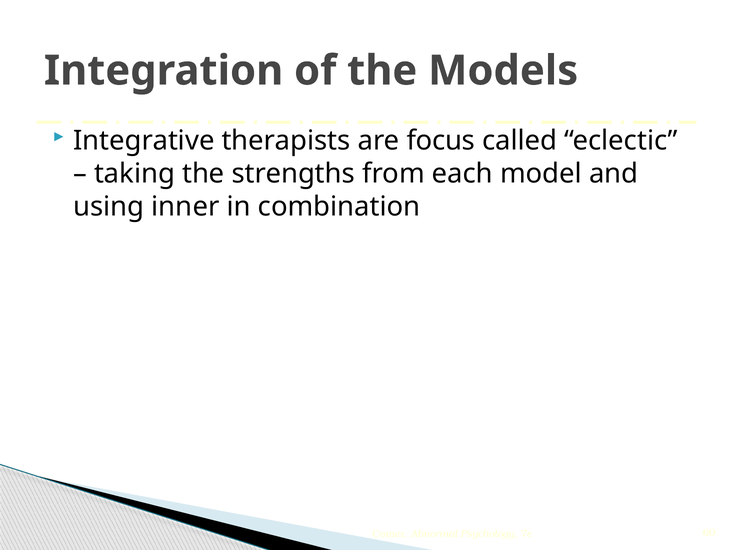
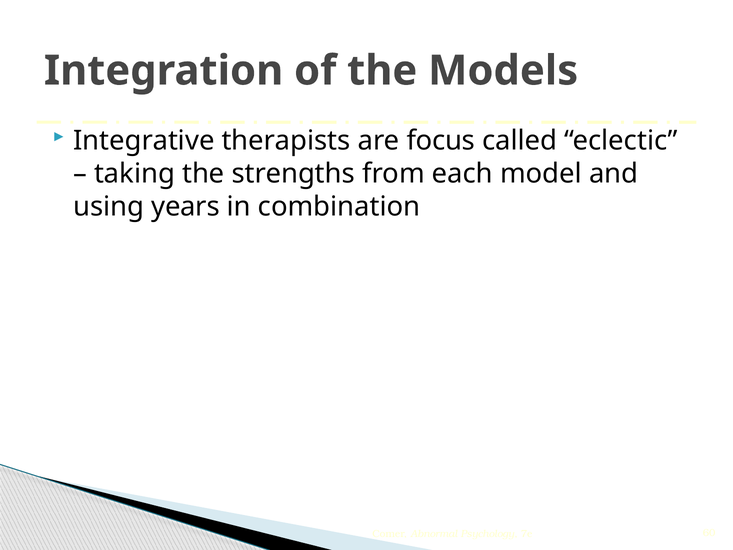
inner: inner -> years
